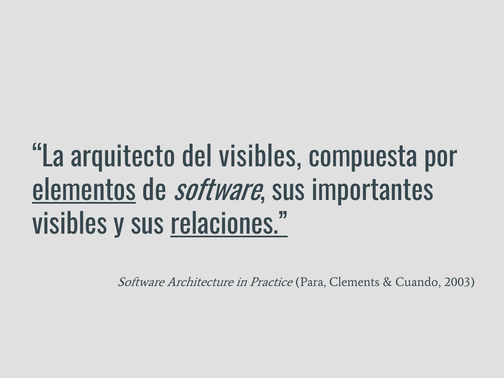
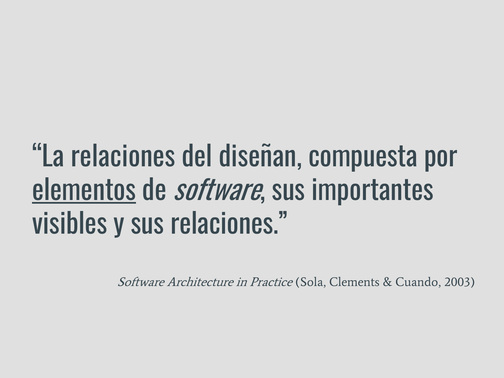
La arquitecto: arquitecto -> relaciones
del visibles: visibles -> diseñan
relaciones at (229, 225) underline: present -> none
Para: Para -> Sola
